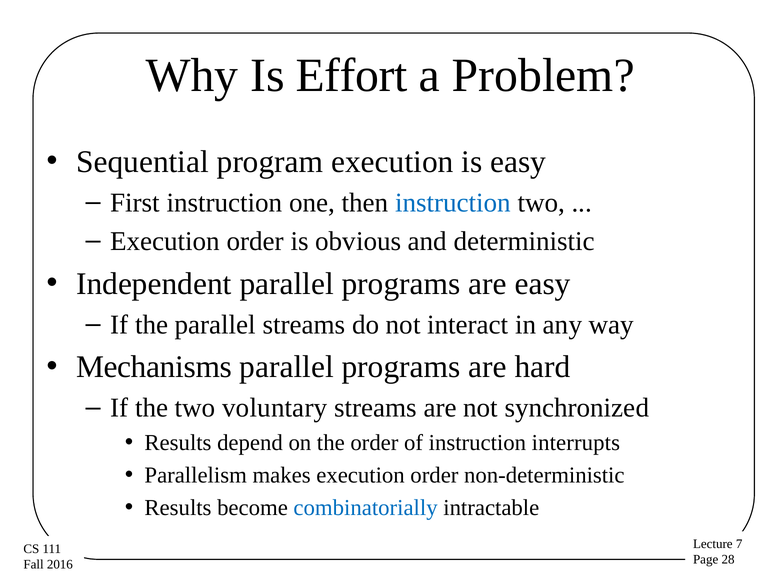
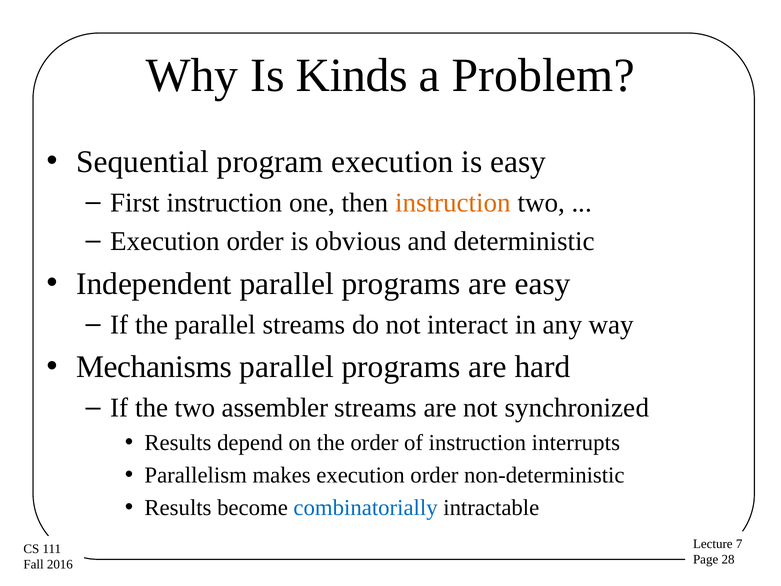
Effort: Effort -> Kinds
instruction at (453, 203) colour: blue -> orange
voluntary: voluntary -> assembler
